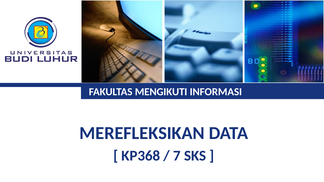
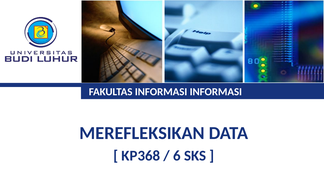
FAKULTAS MENGIKUTI: MENGIKUTI -> INFORMASI
7: 7 -> 6
